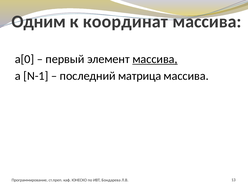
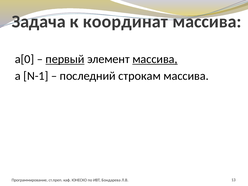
Одним: Одним -> Задача
первый underline: none -> present
матрица: матрица -> строкам
